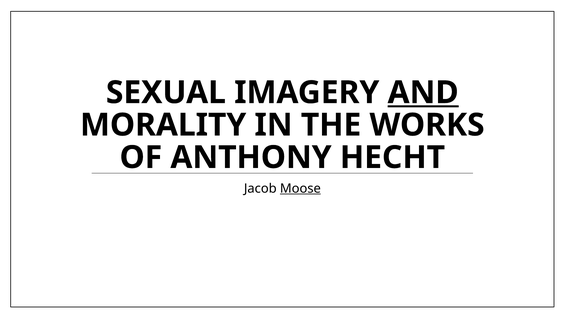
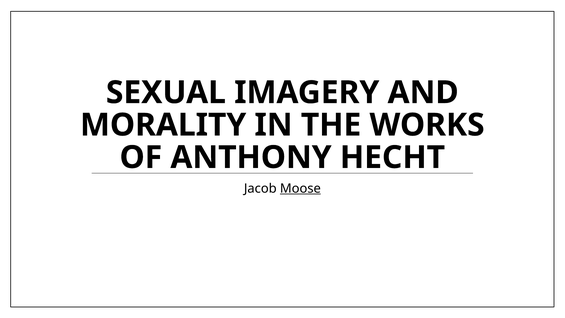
AND underline: present -> none
